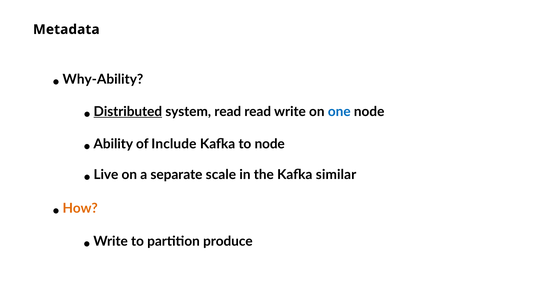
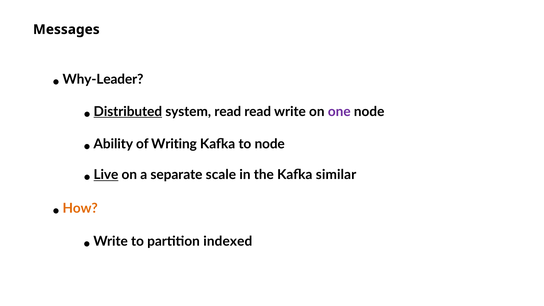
Metadata: Metadata -> Messages
Why-Ability: Why-Ability -> Why-Leader
one colour: blue -> purple
Include: Include -> Writing
Live underline: none -> present
produce: produce -> indexed
